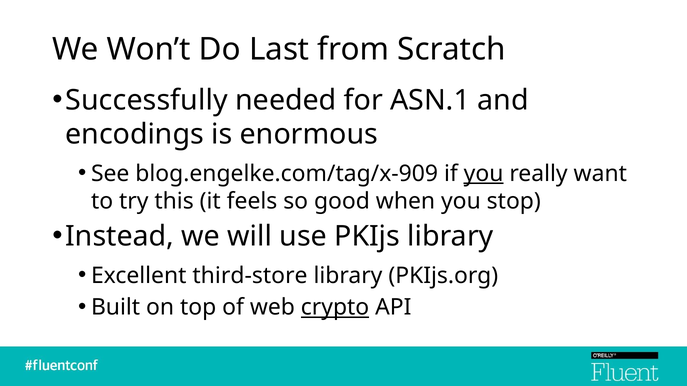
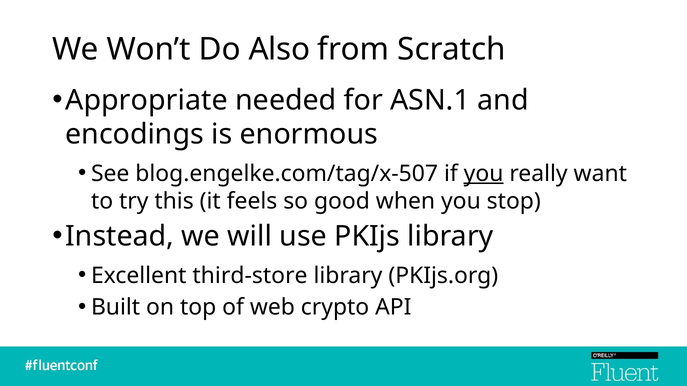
Last: Last -> Also
Successfully: Successfully -> Appropriate
blog.engelke.com/tag/x-909: blog.engelke.com/tag/x-909 -> blog.engelke.com/tag/x-507
crypto underline: present -> none
